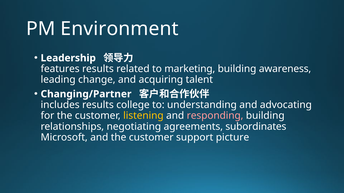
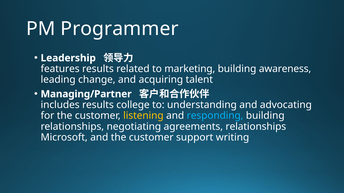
Environment: Environment -> Programmer
Changing/Partner: Changing/Partner -> Managing/Partner
responding colour: pink -> light blue
agreements subordinates: subordinates -> relationships
picture: picture -> writing
